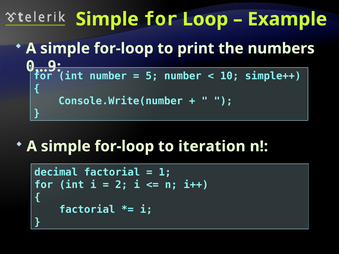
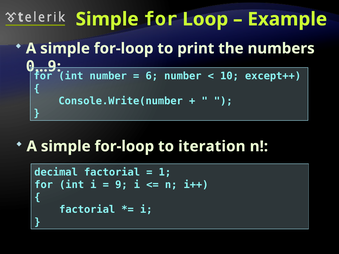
5: 5 -> 6
simple++: simple++ -> except++
2 at (121, 185): 2 -> 9
